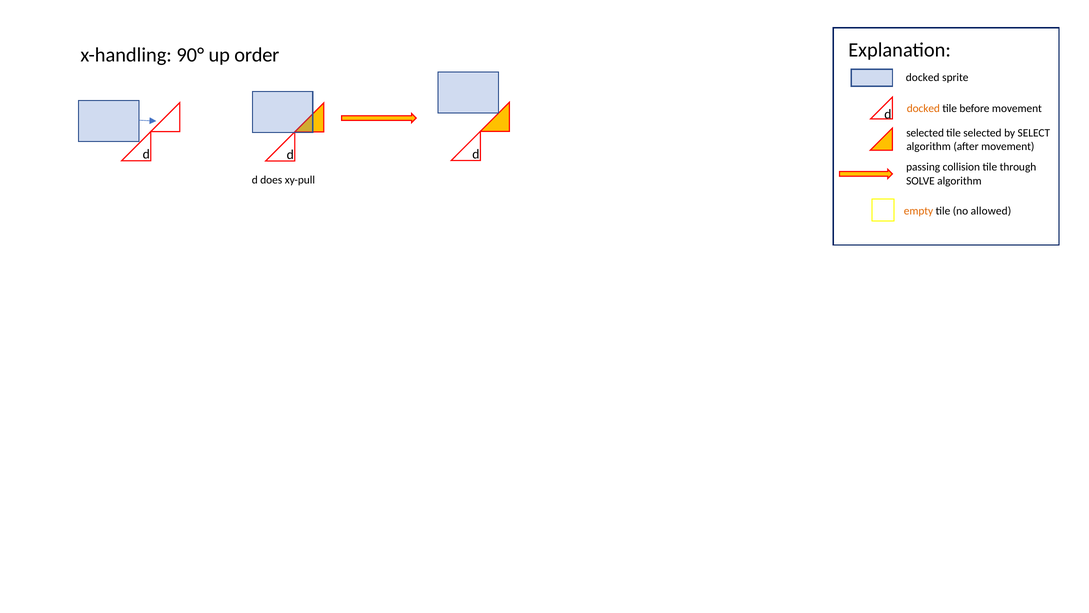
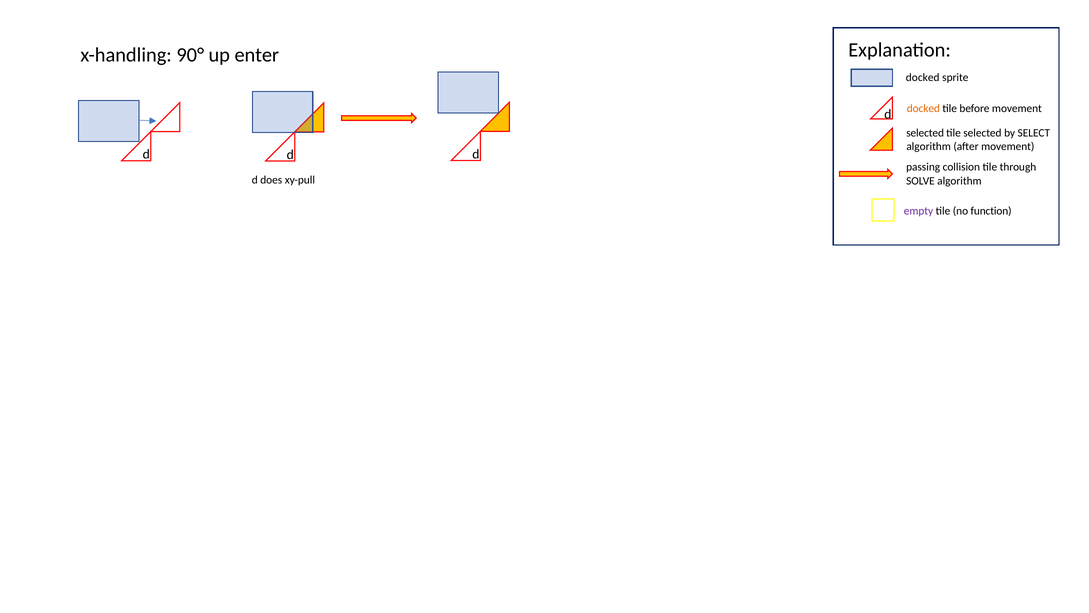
order: order -> enter
empty colour: orange -> purple
allowed: allowed -> function
